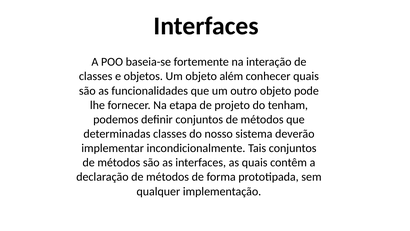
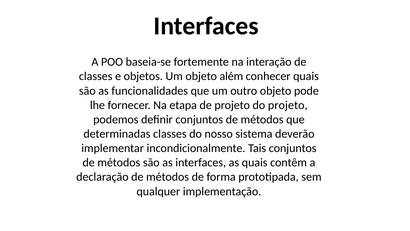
do tenham: tenham -> projeto
